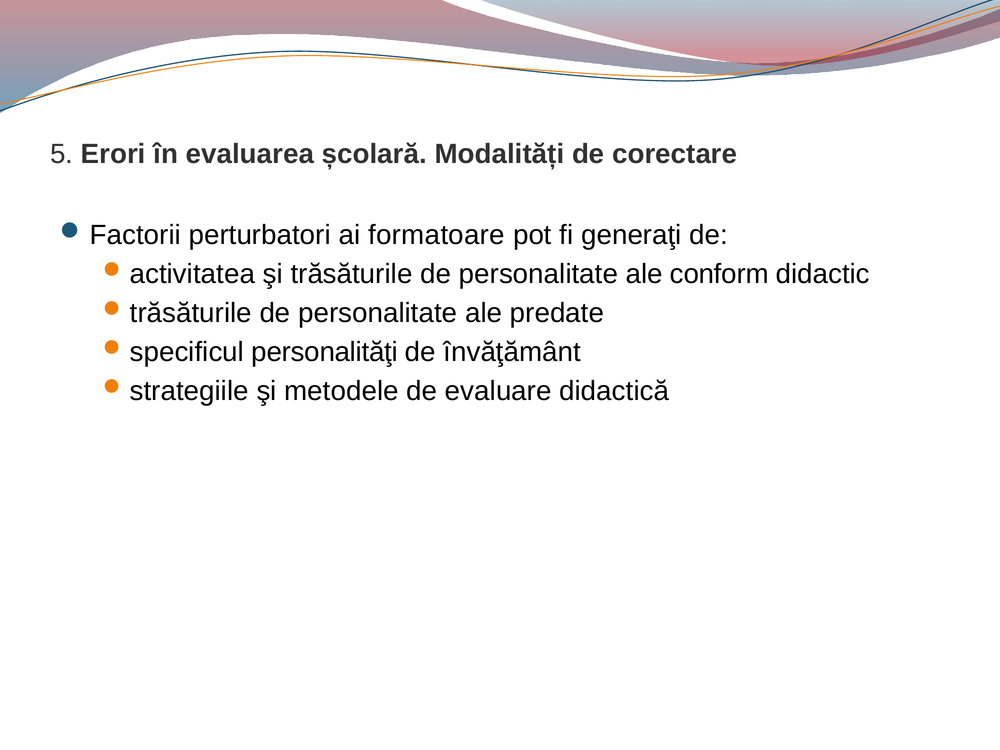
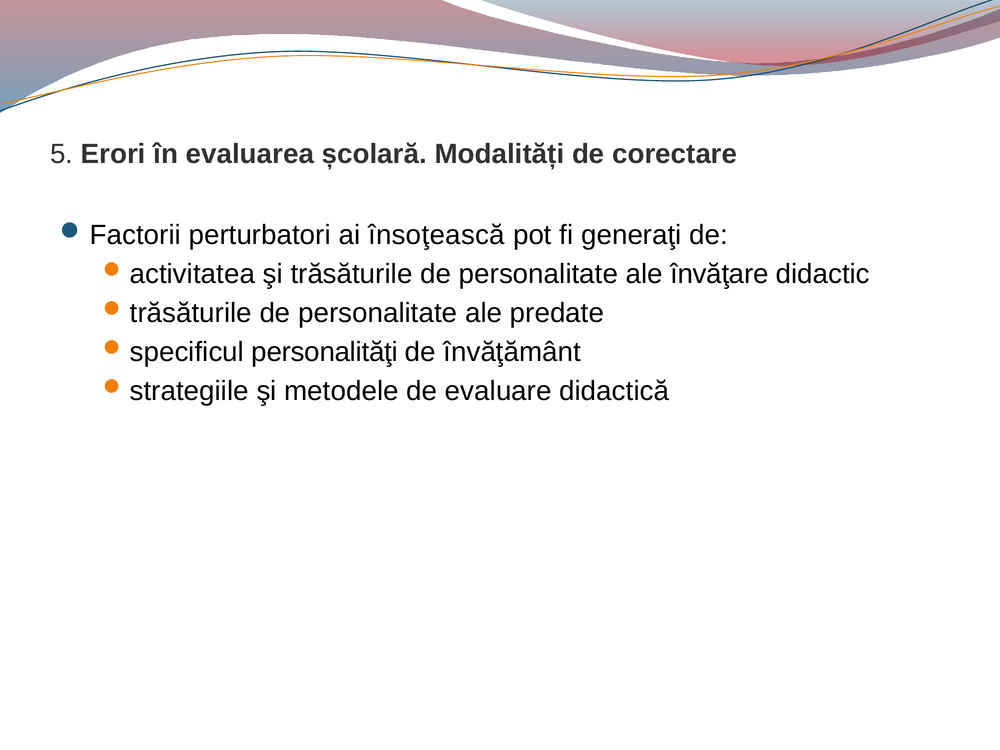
formatoare: formatoare -> însoţească
conform: conform -> învăţare
